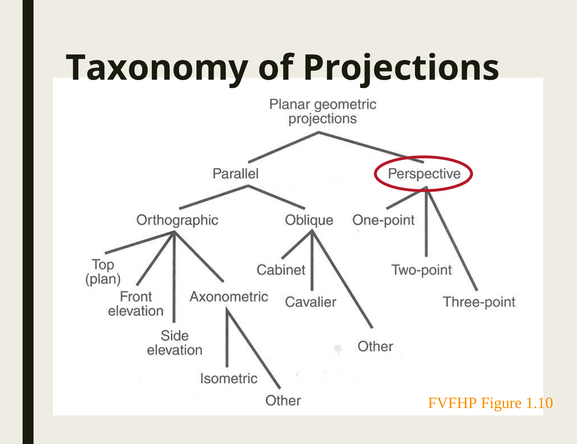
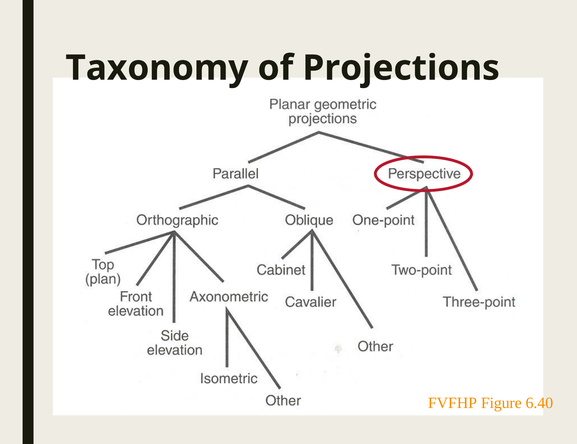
1.10: 1.10 -> 6.40
